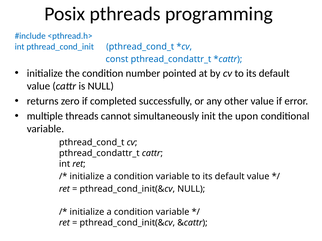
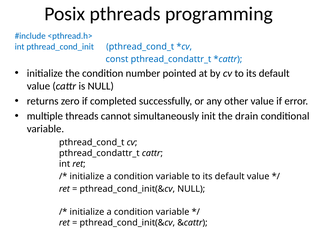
upon: upon -> drain
